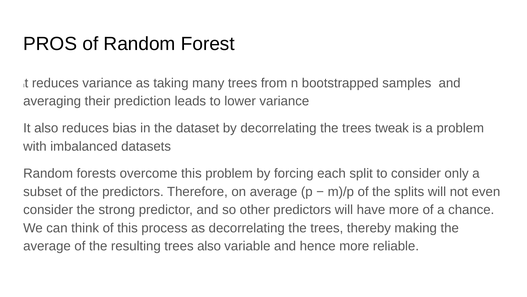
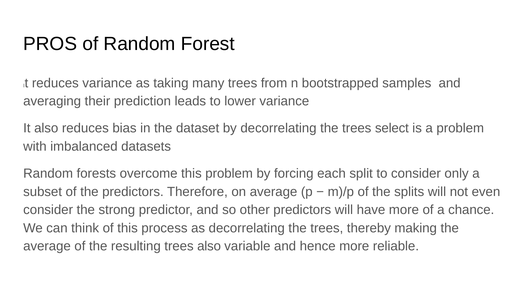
tweak: tweak -> select
